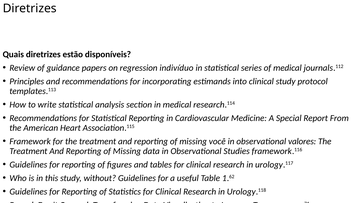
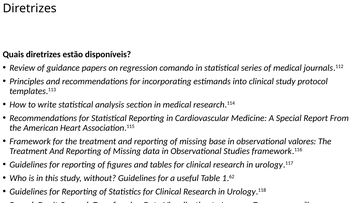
indivíduo: indivíduo -> comando
você: você -> base
